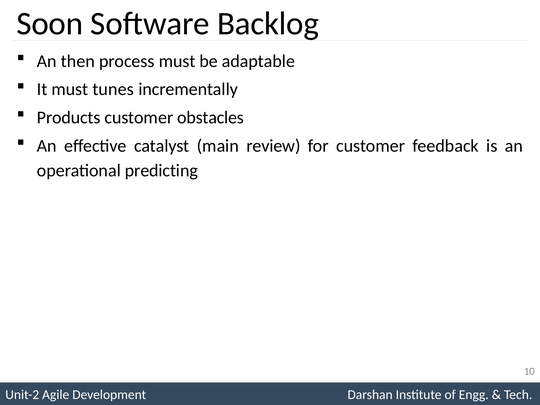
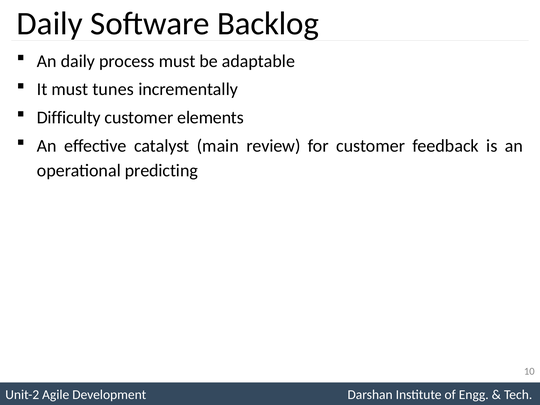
Soon at (50, 23): Soon -> Daily
An then: then -> daily
Products: Products -> Difficulty
obstacles: obstacles -> elements
